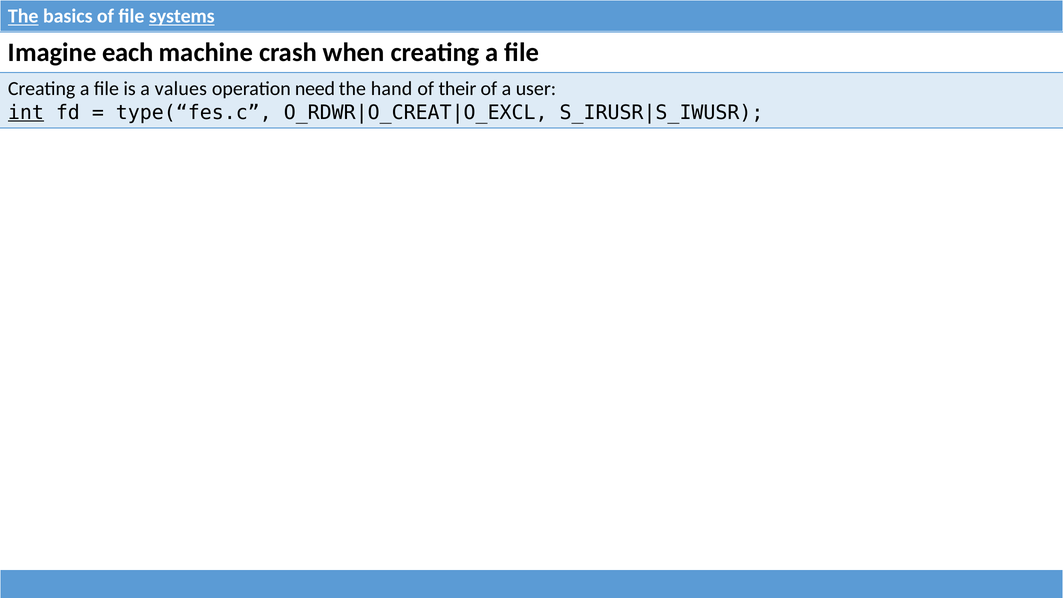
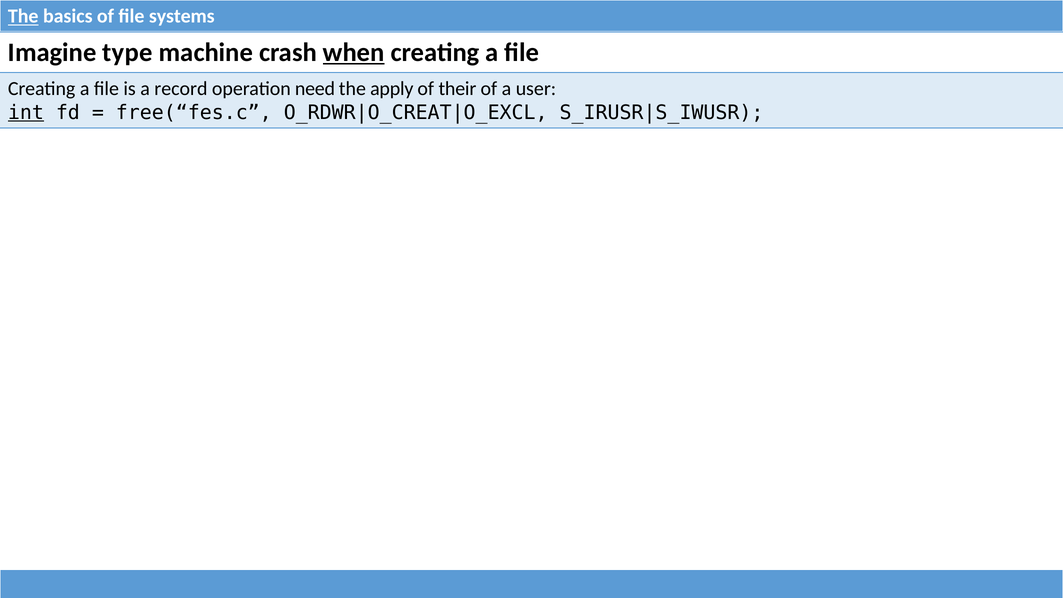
systems underline: present -> none
each: each -> type
when underline: none -> present
values: values -> record
hand: hand -> apply
type(“fes.c: type(“fes.c -> free(“fes.c
